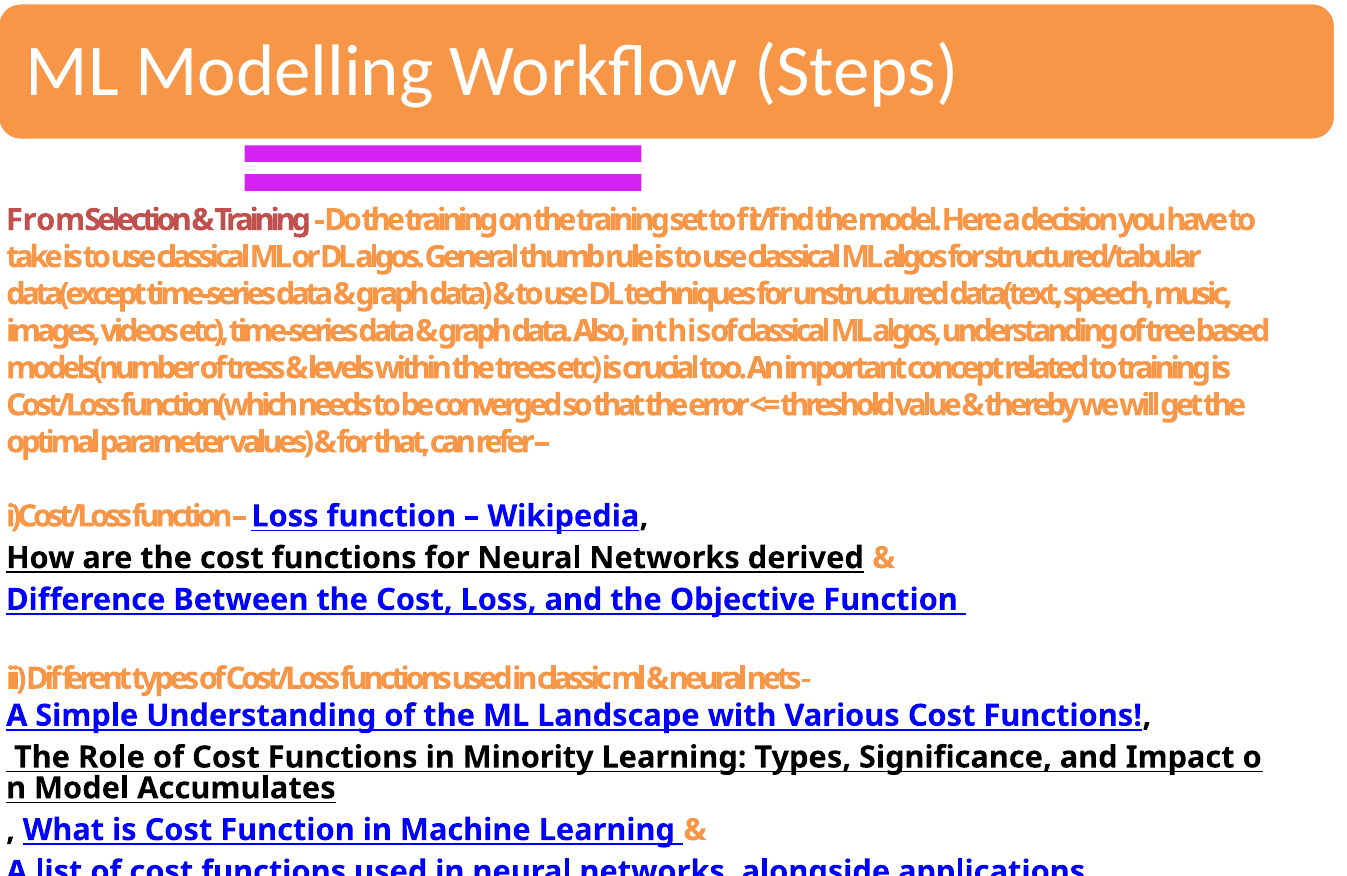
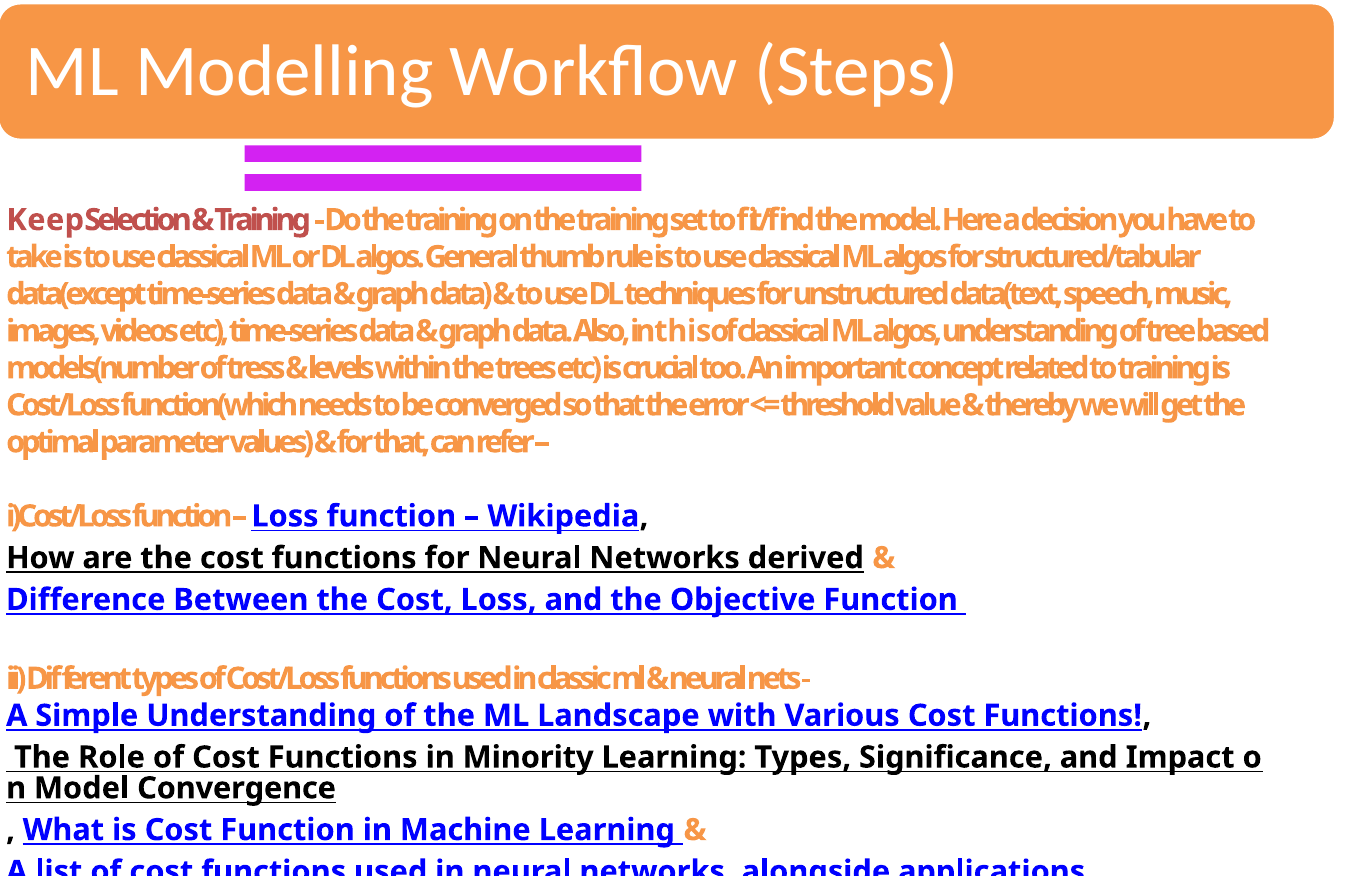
From: From -> Keep
Accumulates: Accumulates -> Convergence
